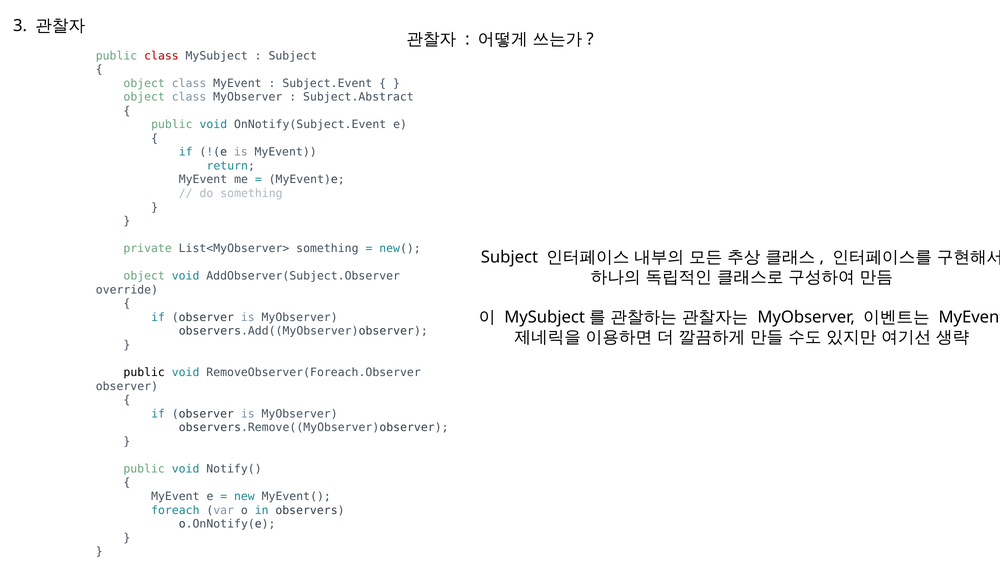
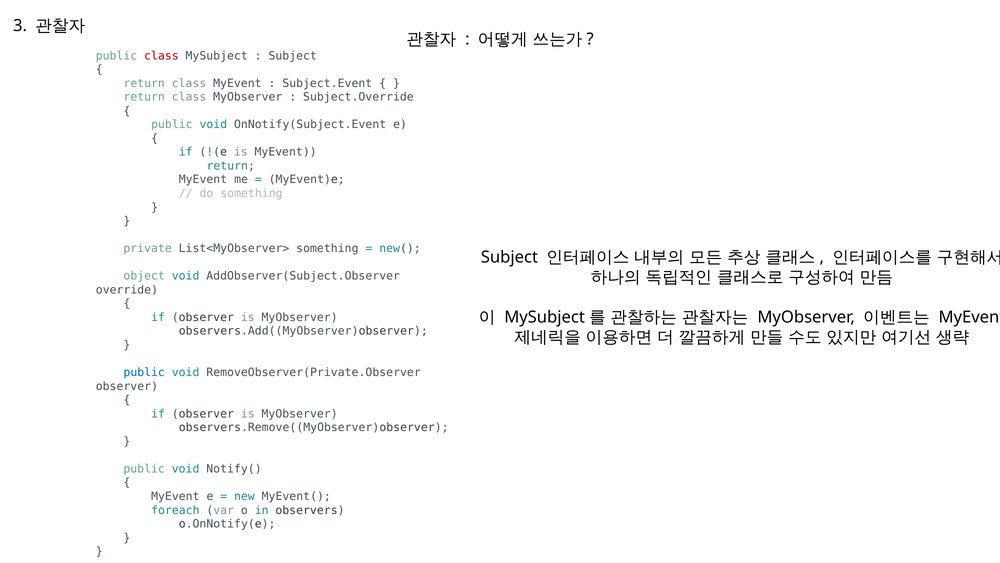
object at (144, 83): object -> return
object at (144, 97): object -> return
Subject.Abstract: Subject.Abstract -> Subject.Override
public at (144, 372) colour: black -> blue
RemoveObserver(Foreach.Observer: RemoveObserver(Foreach.Observer -> RemoveObserver(Private.Observer
